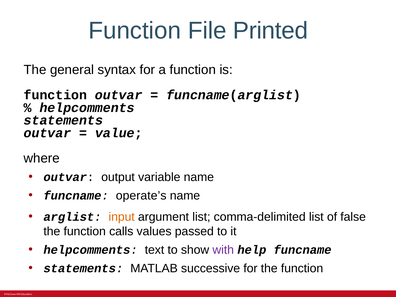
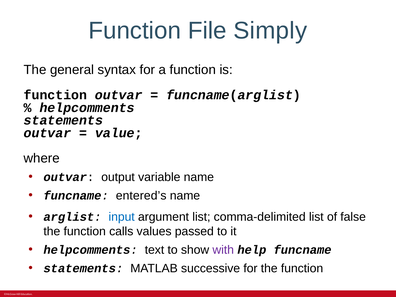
Printed: Printed -> Simply
operate’s: operate’s -> entered’s
input colour: orange -> blue
